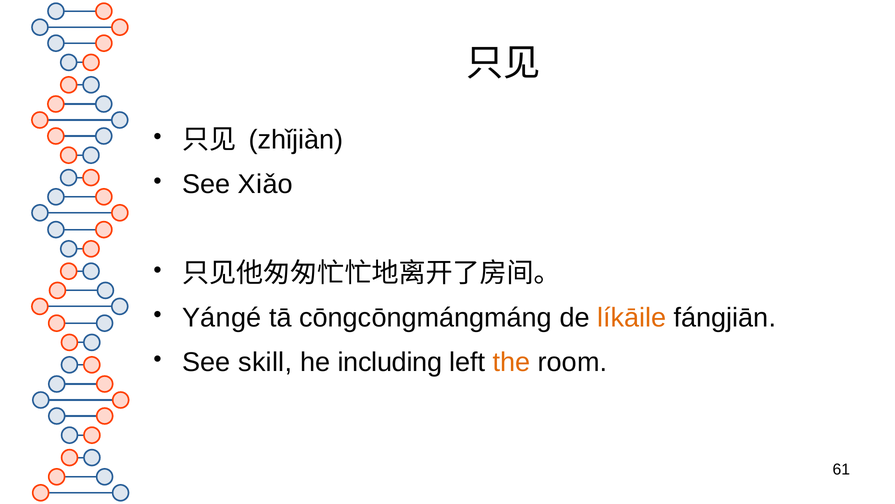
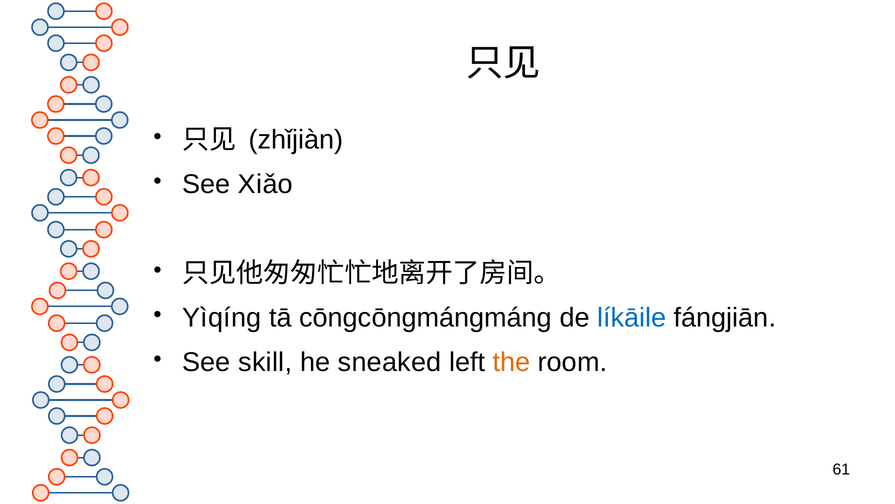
Yángé: Yángé -> Yìqíng
líkāile colour: orange -> blue
including: including -> sneaked
